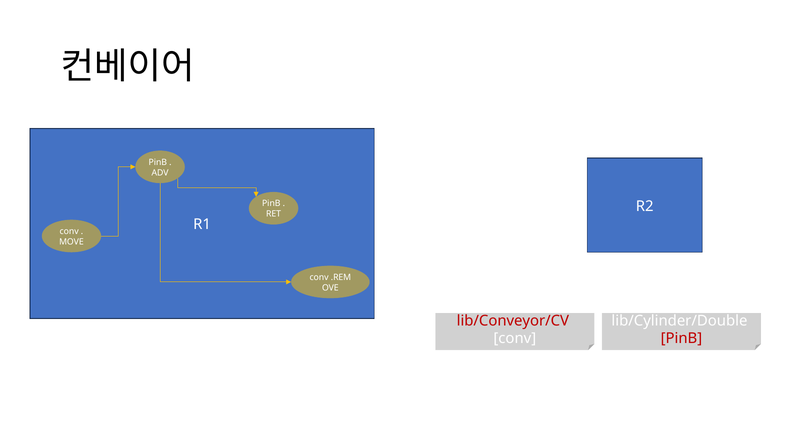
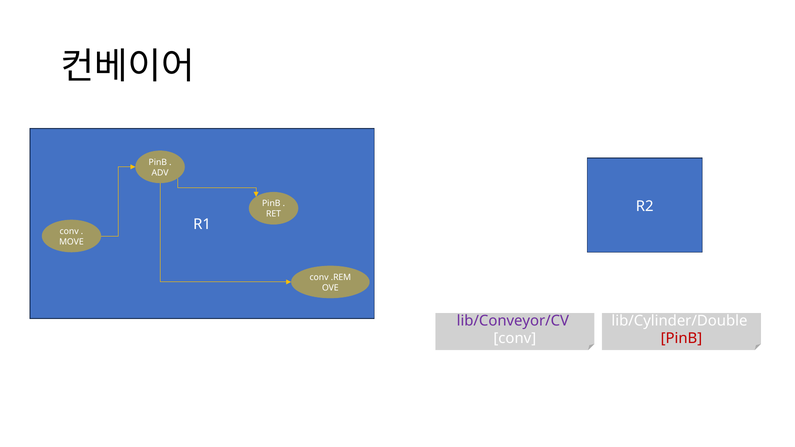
lib/Conveyor/CV colour: red -> purple
